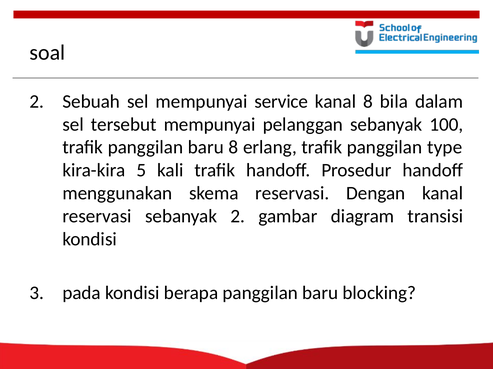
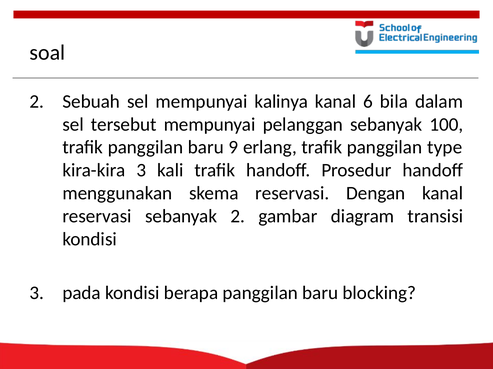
service: service -> kalinya
kanal 8: 8 -> 6
baru 8: 8 -> 9
kira-kira 5: 5 -> 3
